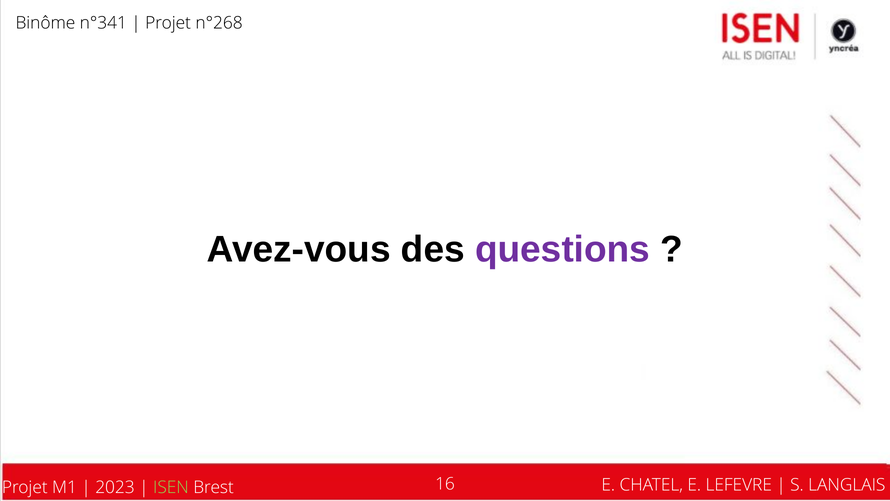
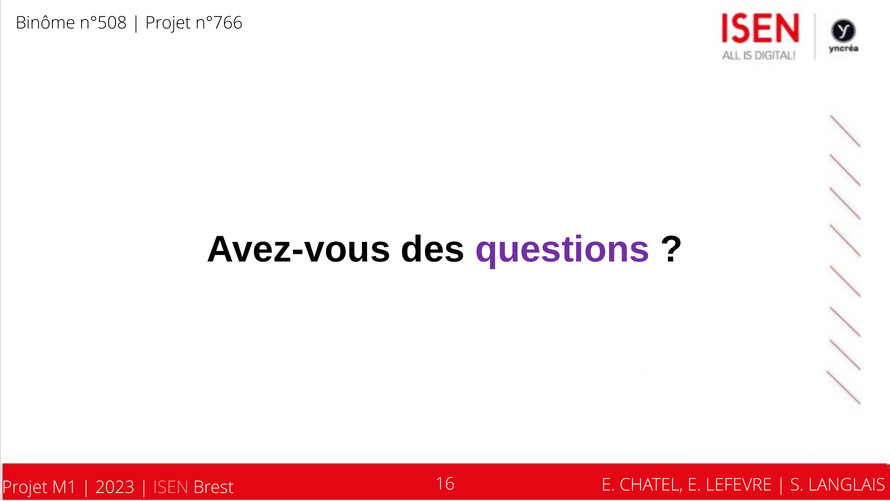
n°341: n°341 -> n°508
n°268: n°268 -> n°766
ISEN colour: light green -> pink
